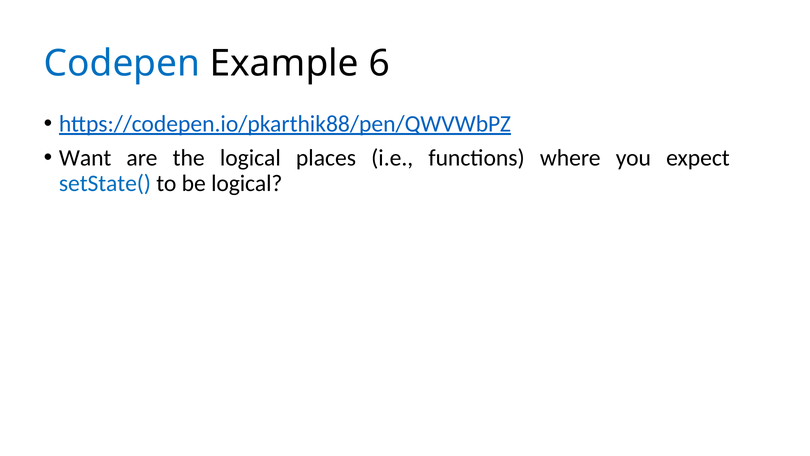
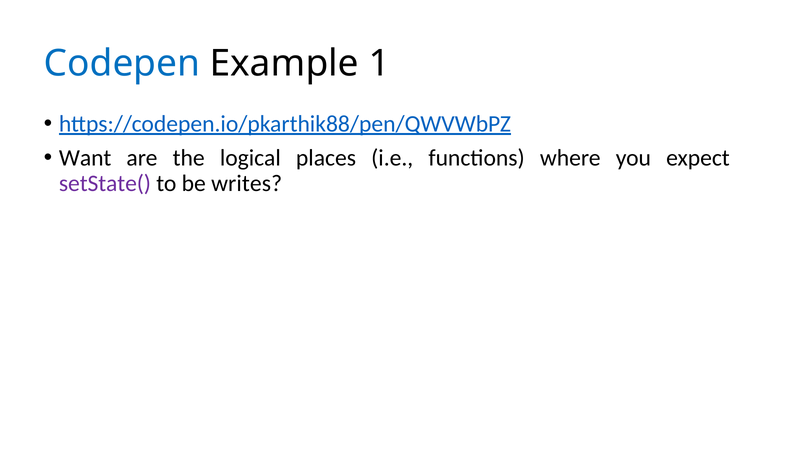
6: 6 -> 1
setState( colour: blue -> purple
be logical: logical -> writes
